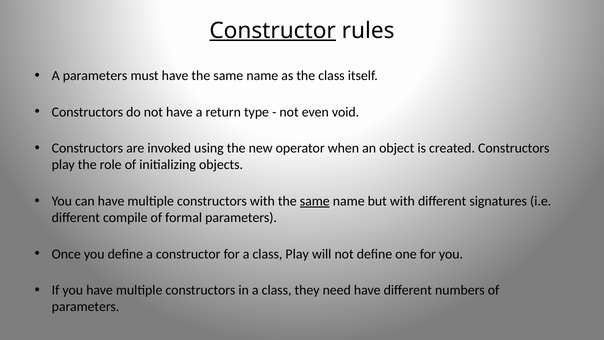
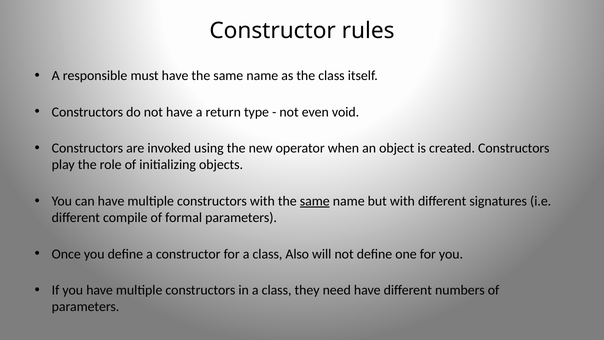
Constructor at (273, 31) underline: present -> none
A parameters: parameters -> responsible
class Play: Play -> Also
